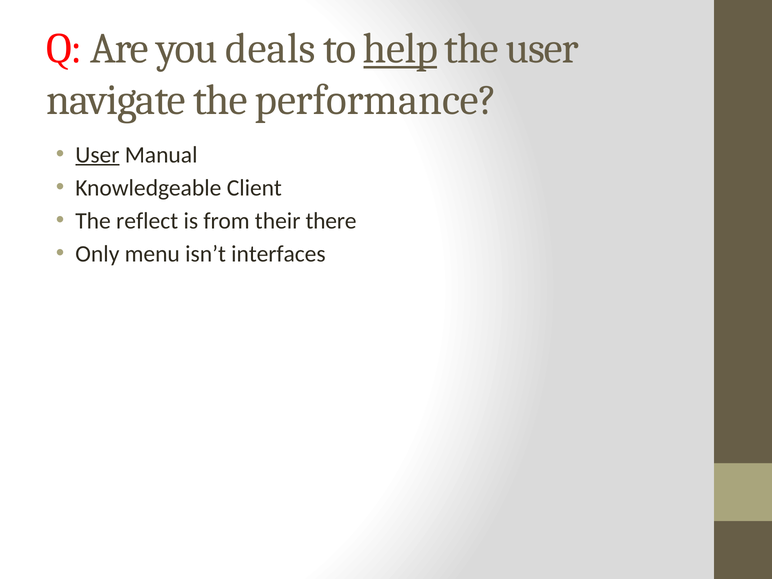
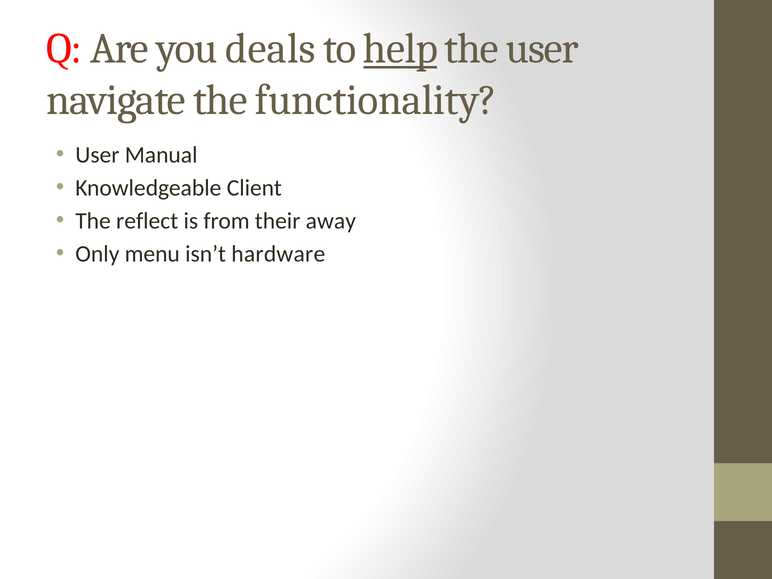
performance: performance -> functionality
User at (97, 155) underline: present -> none
there: there -> away
interfaces: interfaces -> hardware
